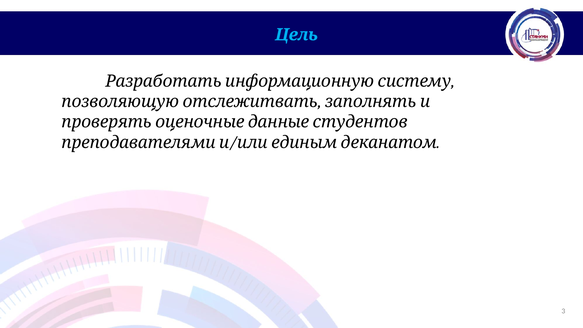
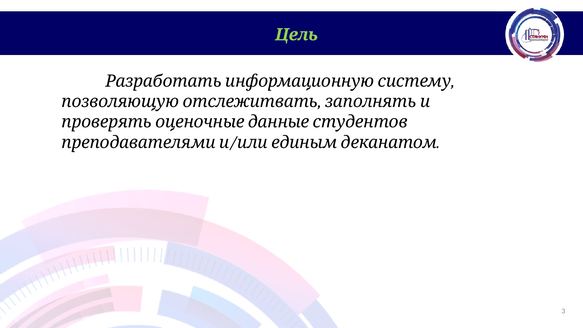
Цель colour: light blue -> light green
